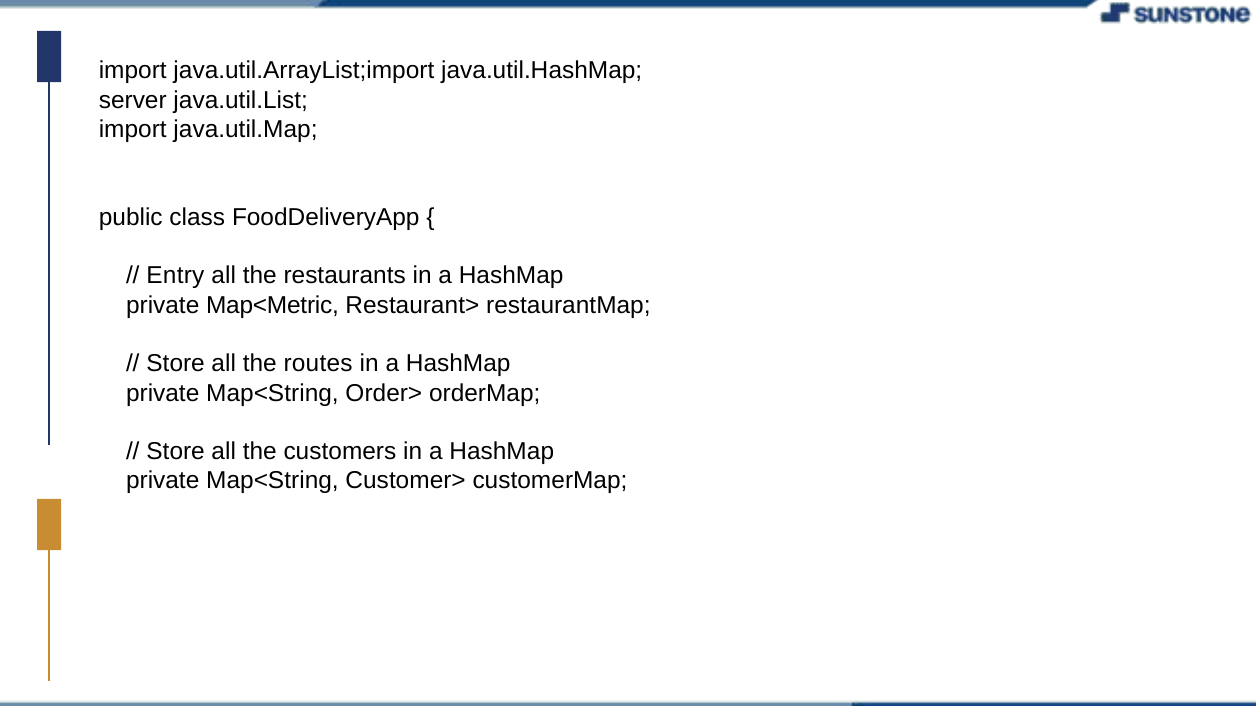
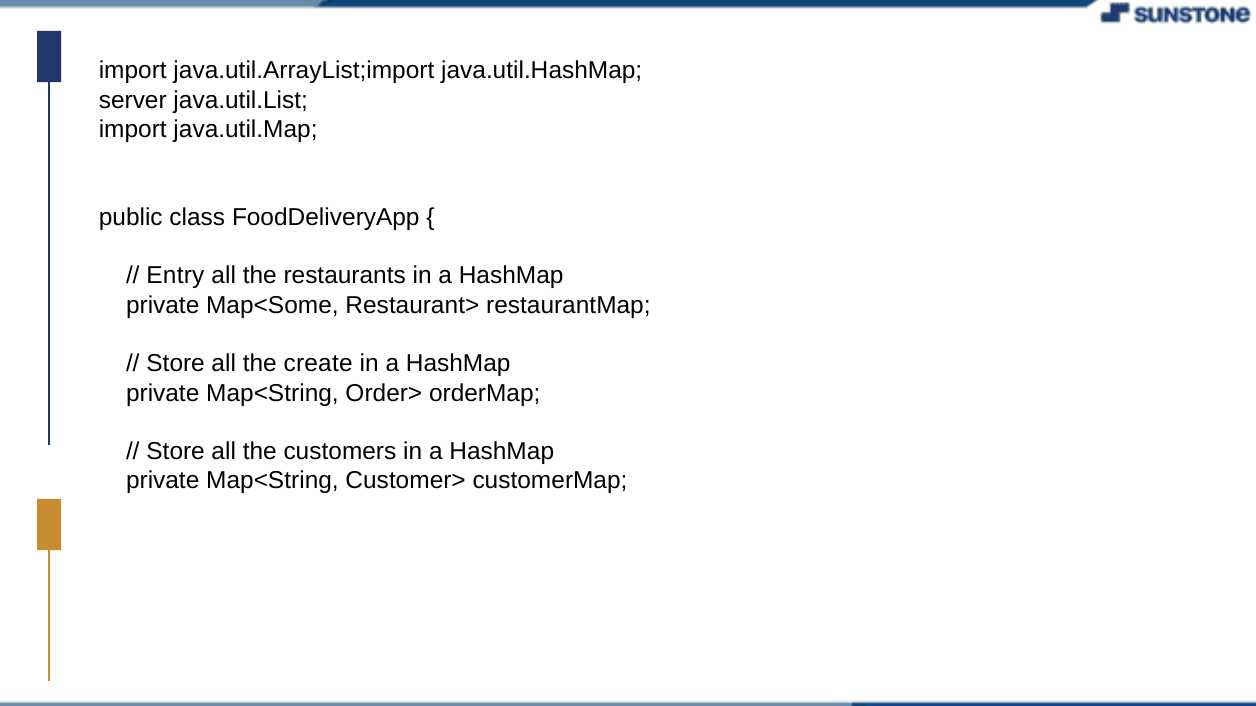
Map<Metric: Map<Metric -> Map<Some
routes: routes -> create
